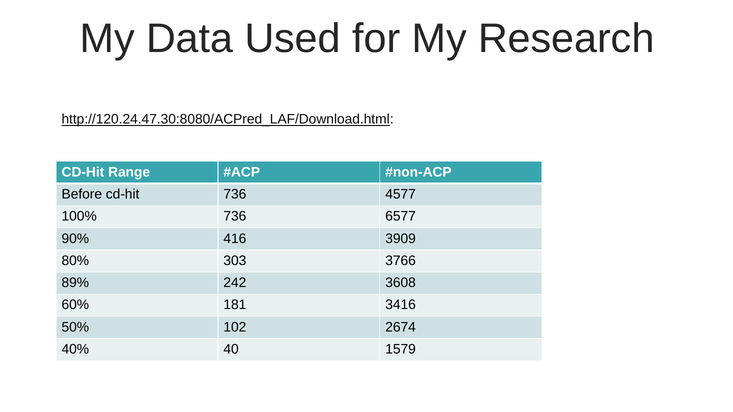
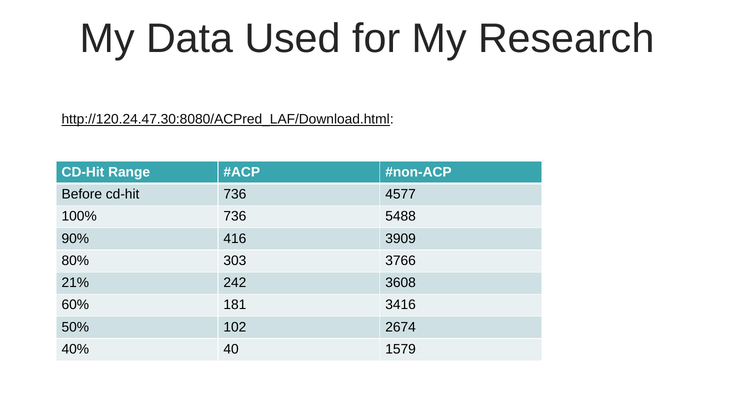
6577: 6577 -> 5488
89%: 89% -> 21%
